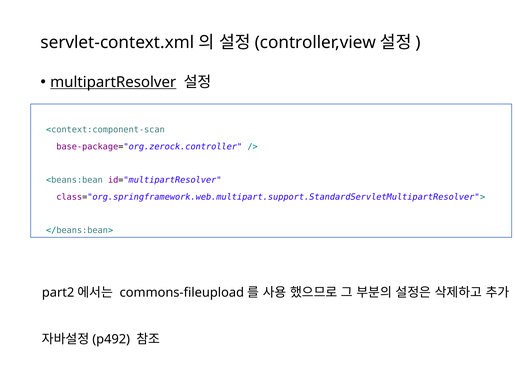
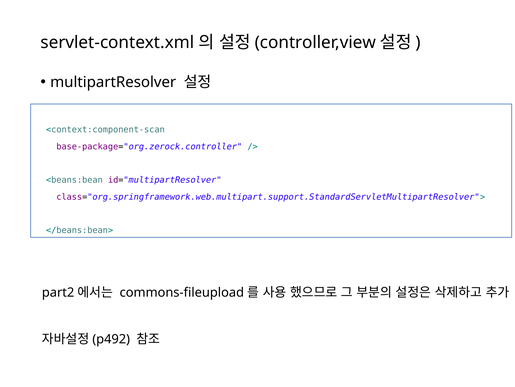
multipartResolver underline: present -> none
